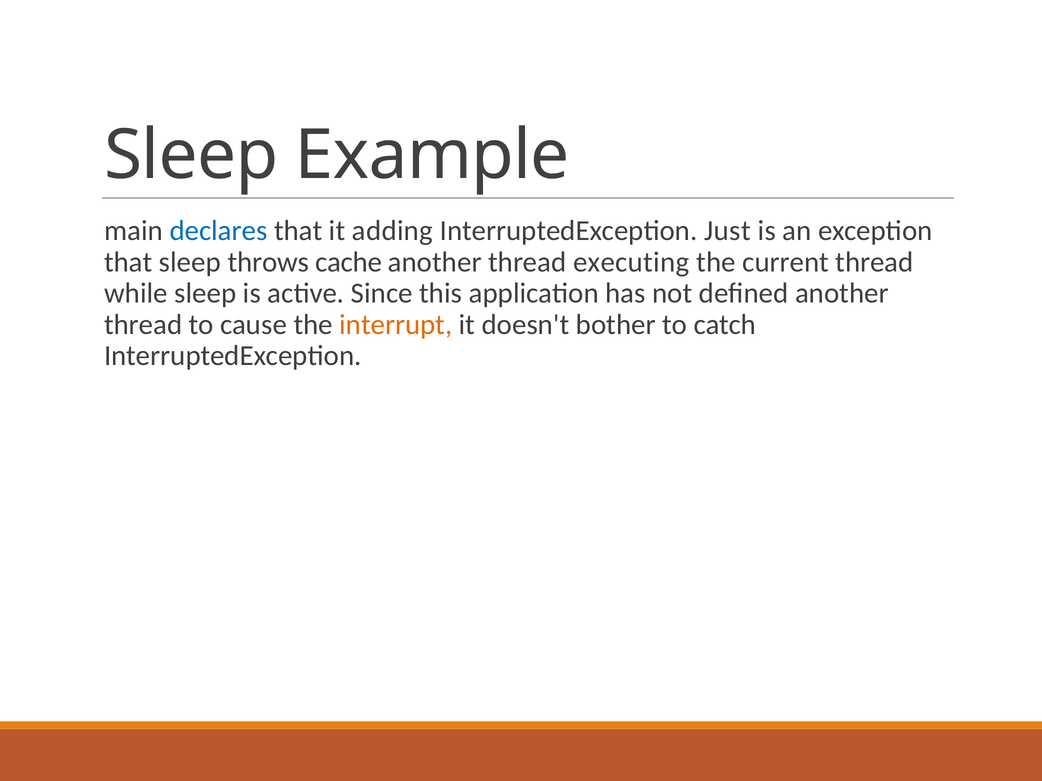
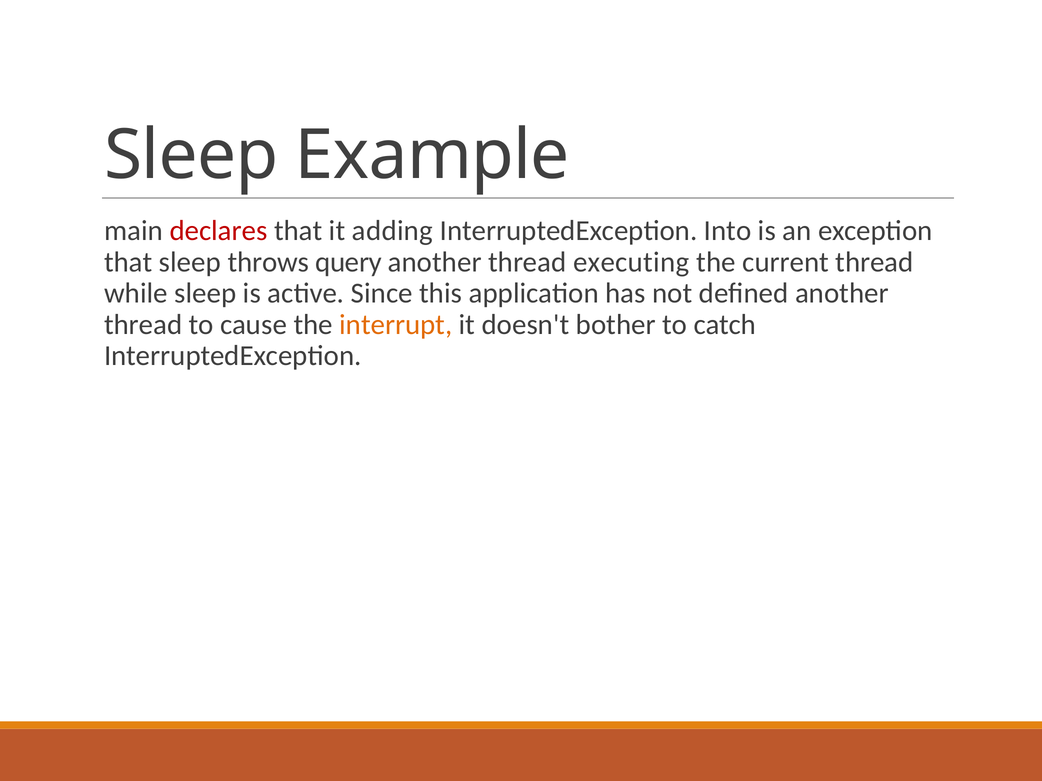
declares colour: blue -> red
Just: Just -> Into
cache: cache -> query
